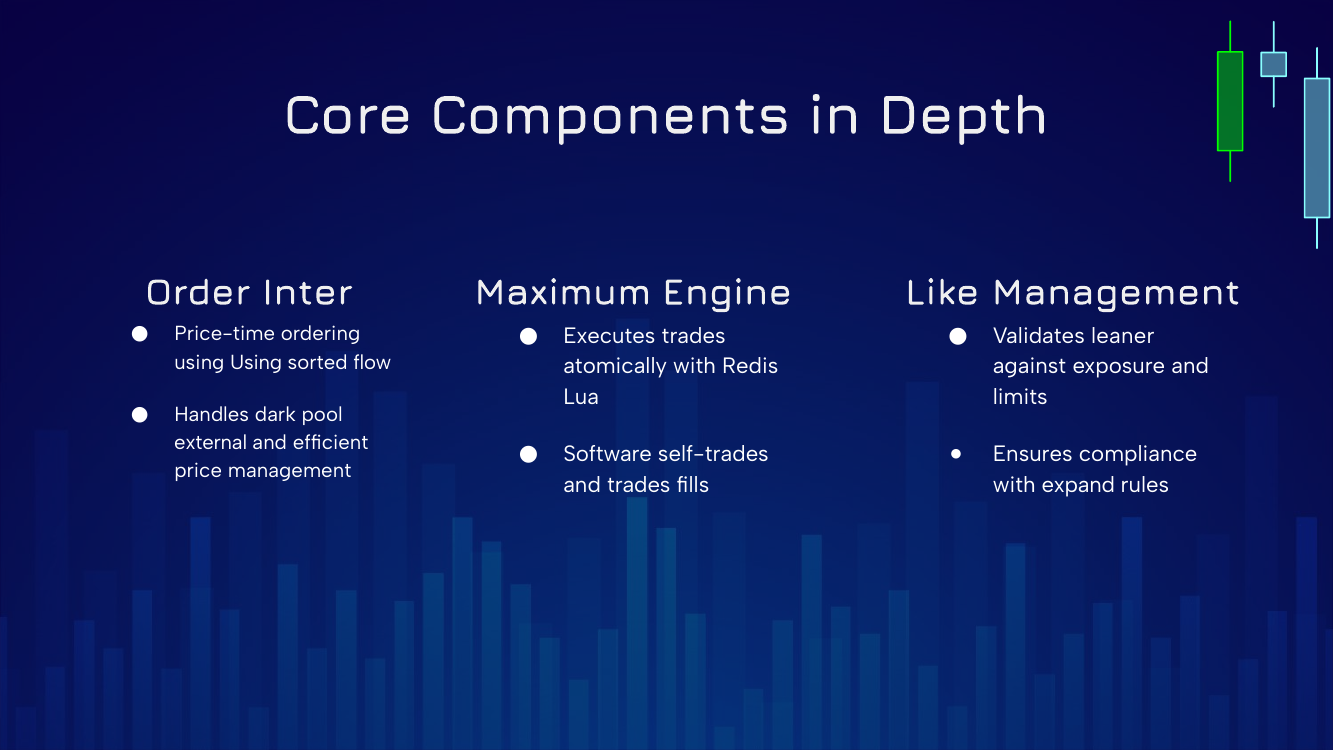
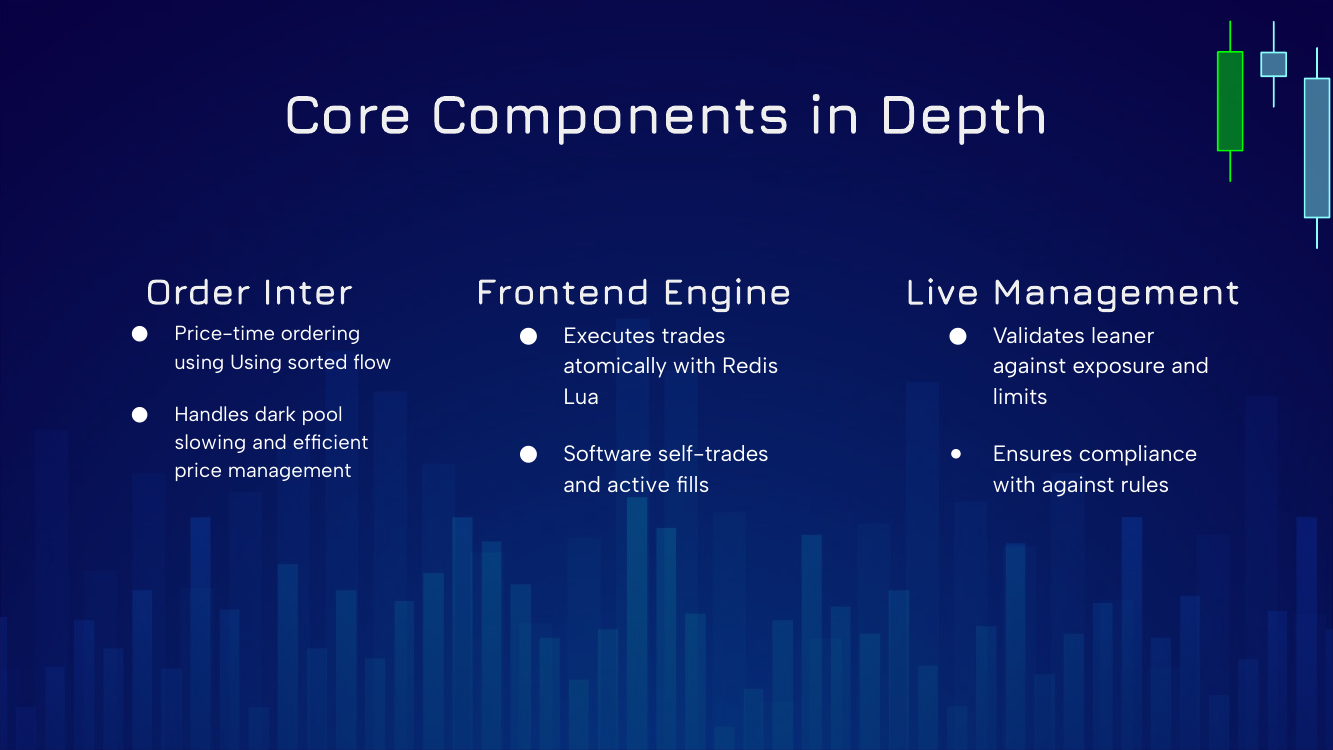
Maximum: Maximum -> Frontend
Like: Like -> Live
external: external -> slowing
and trades: trades -> active
with expand: expand -> against
